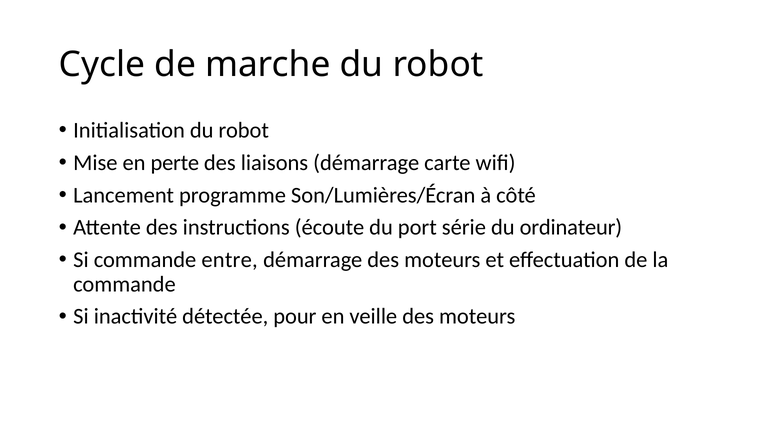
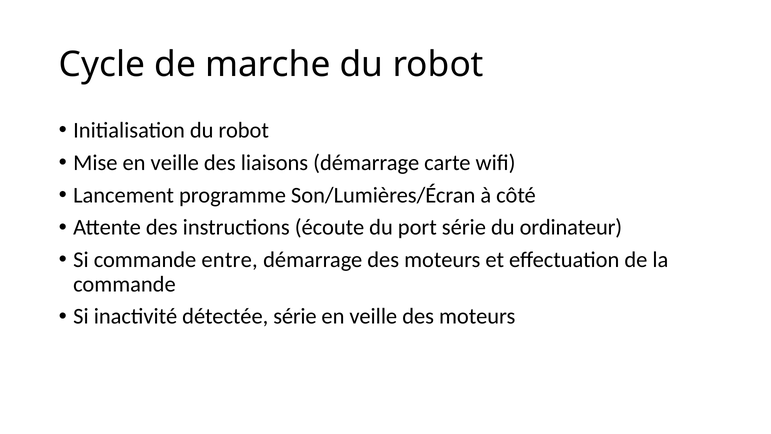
Mise en perte: perte -> veille
détectée pour: pour -> série
